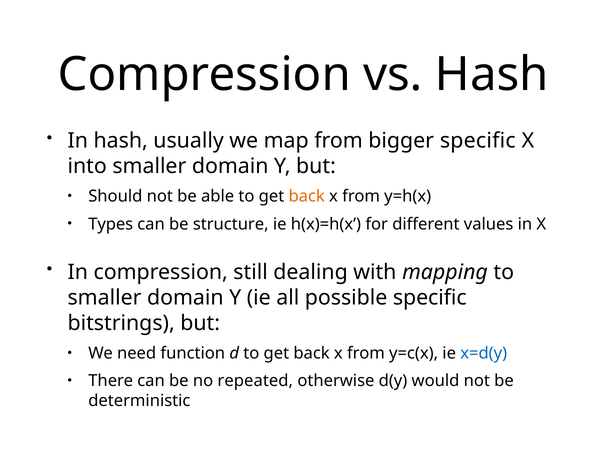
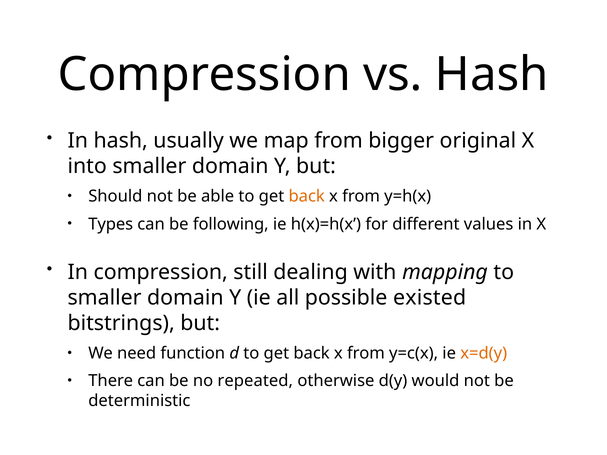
bigger specific: specific -> original
structure: structure -> following
possible specific: specific -> existed
x=d(y colour: blue -> orange
